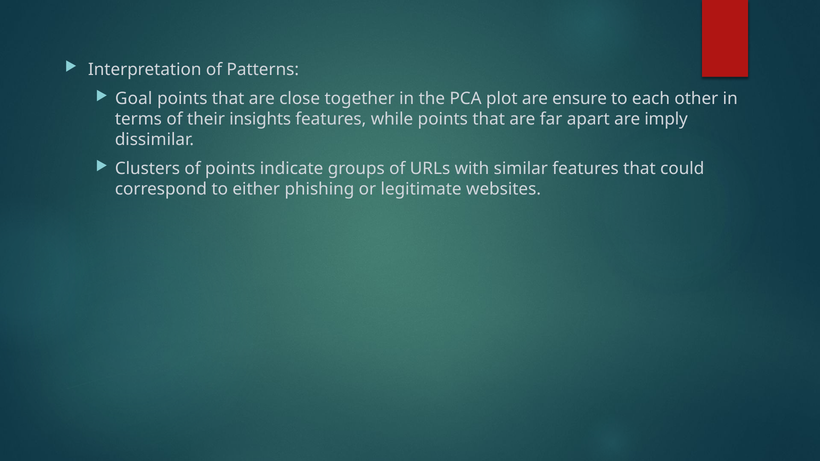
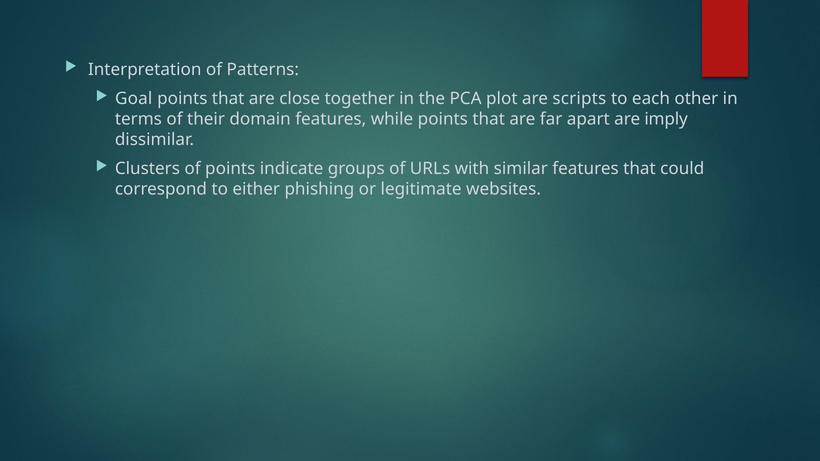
ensure: ensure -> scripts
insights: insights -> domain
